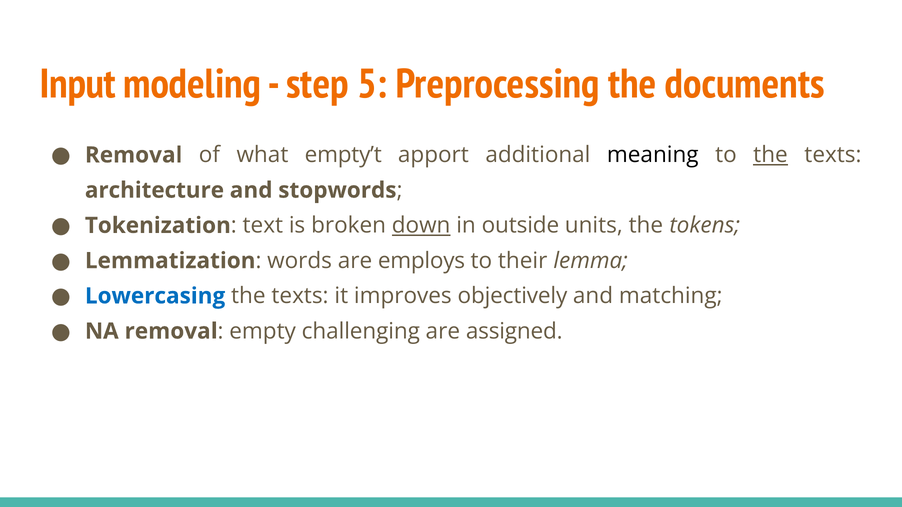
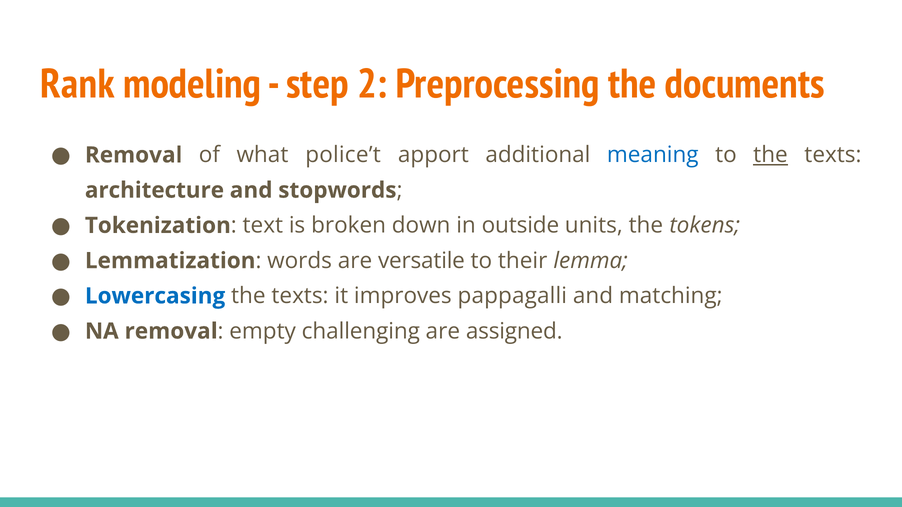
Input: Input -> Rank
5: 5 -> 2
empty’t: empty’t -> police’t
meaning colour: black -> blue
down underline: present -> none
employs: employs -> versatile
objectively: objectively -> pappagalli
